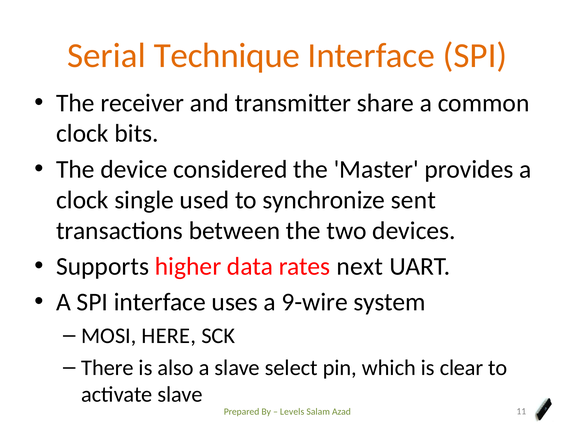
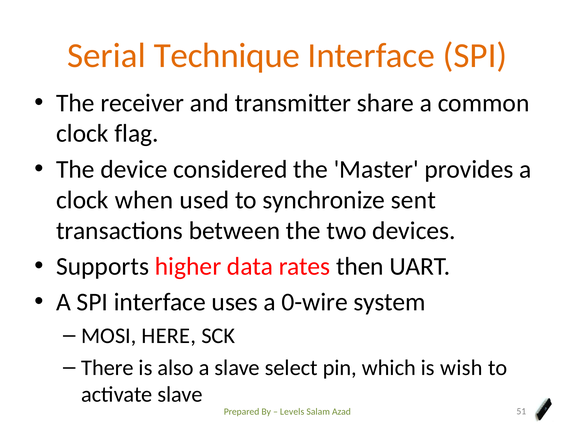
bits: bits -> flag
single: single -> when
next: next -> then
9-wire: 9-wire -> 0-wire
clear: clear -> wish
11: 11 -> 51
